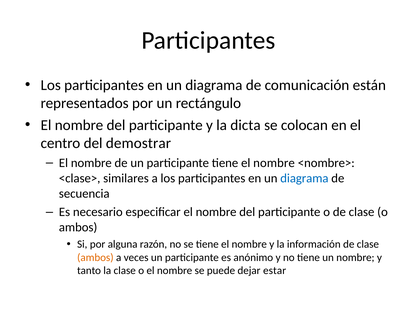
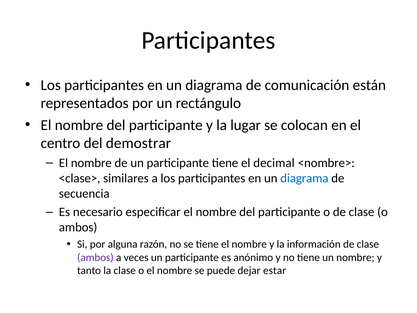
dicta: dicta -> lugar
participante tiene el nombre: nombre -> decimal
ambos at (95, 257) colour: orange -> purple
